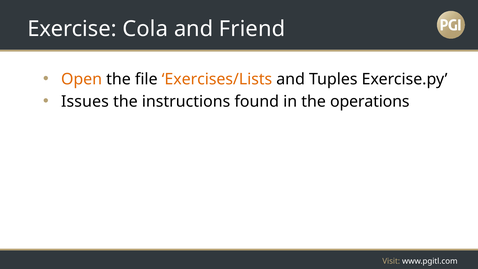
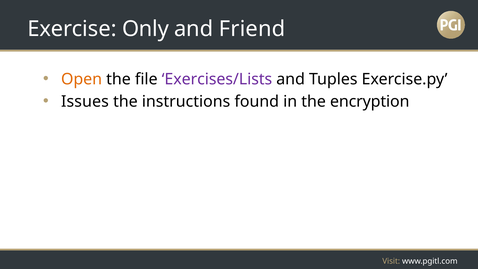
Cola: Cola -> Only
Exercises/Lists colour: orange -> purple
operations: operations -> encryption
